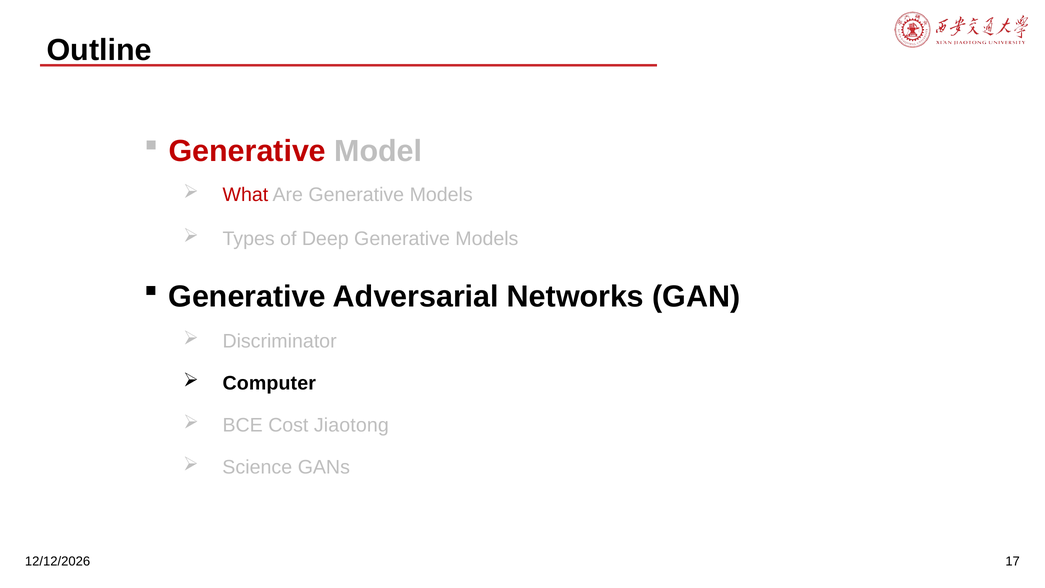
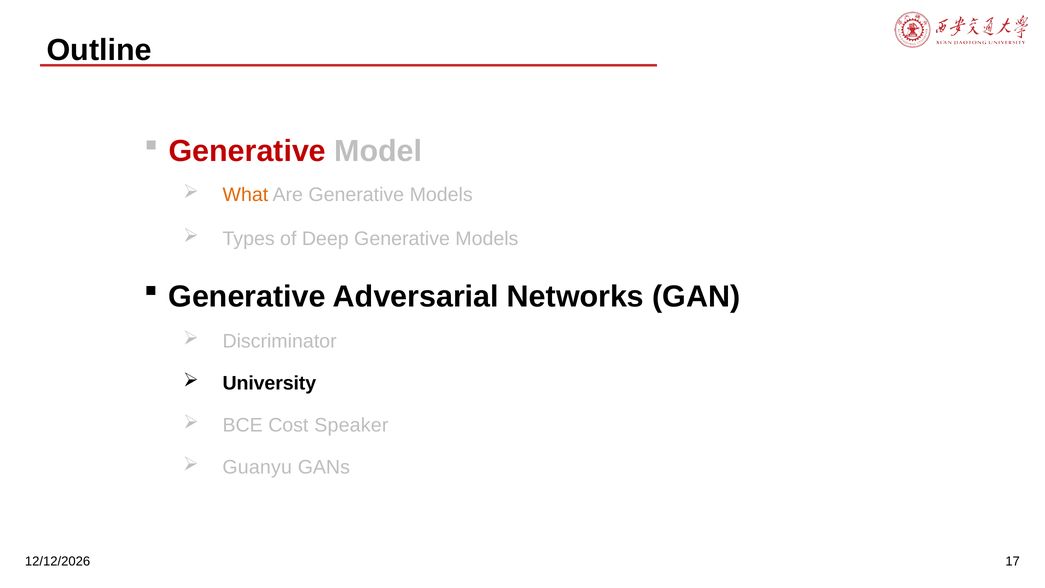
What colour: red -> orange
Computer: Computer -> University
Jiaotong: Jiaotong -> Speaker
Science: Science -> Guanyu
